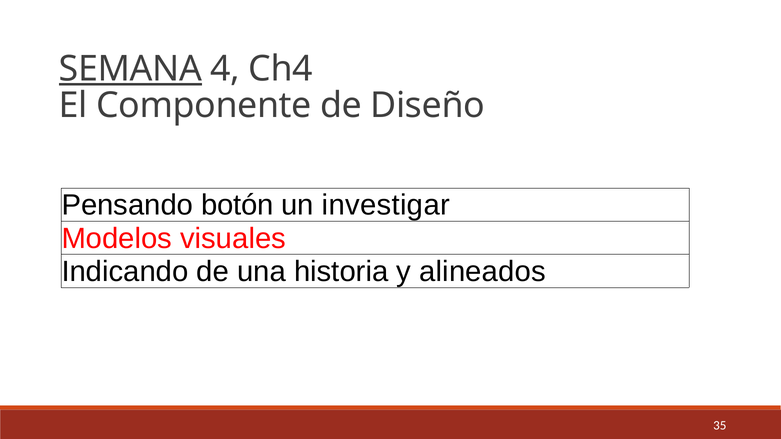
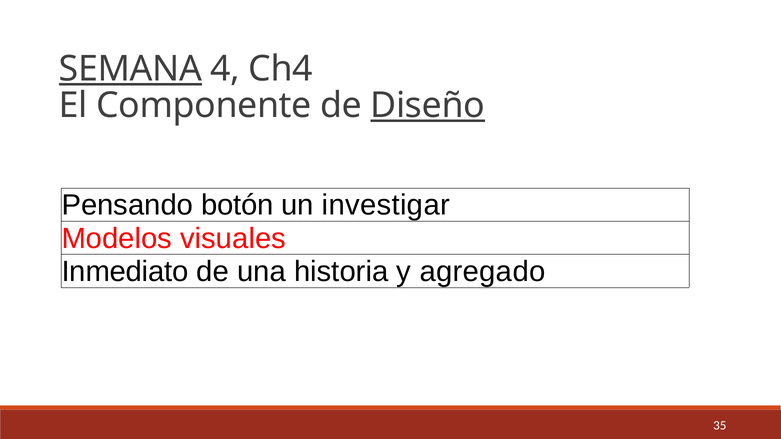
Diseño underline: none -> present
Indicando: Indicando -> Inmediato
alineados: alineados -> agregado
